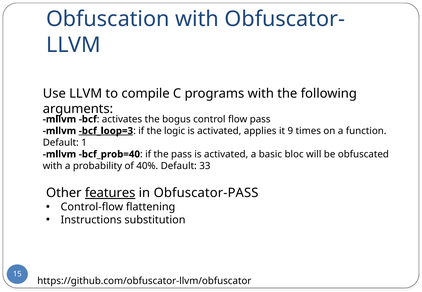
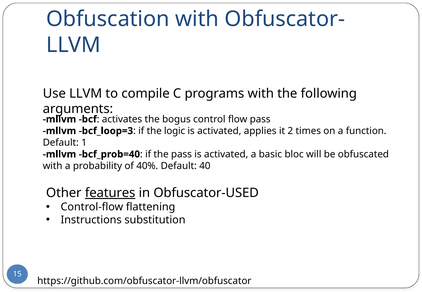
bcf_loop=3 underline: present -> none
9: 9 -> 2
33: 33 -> 40
Obfuscator-PASS: Obfuscator-PASS -> Obfuscator-USED
